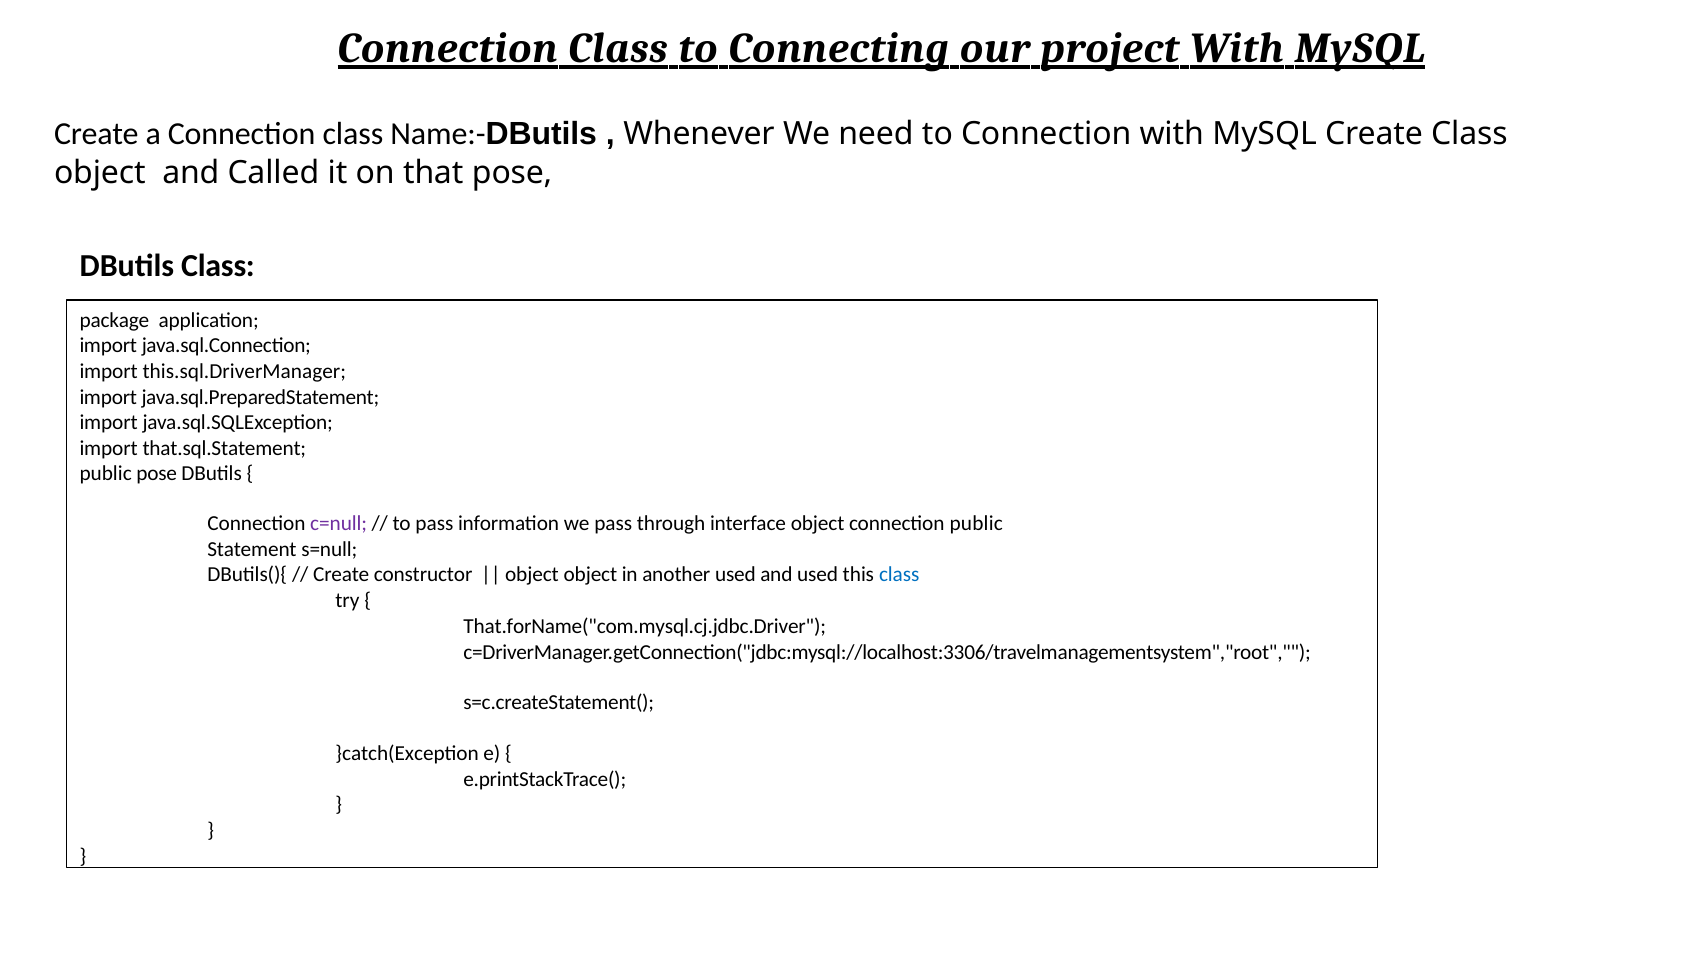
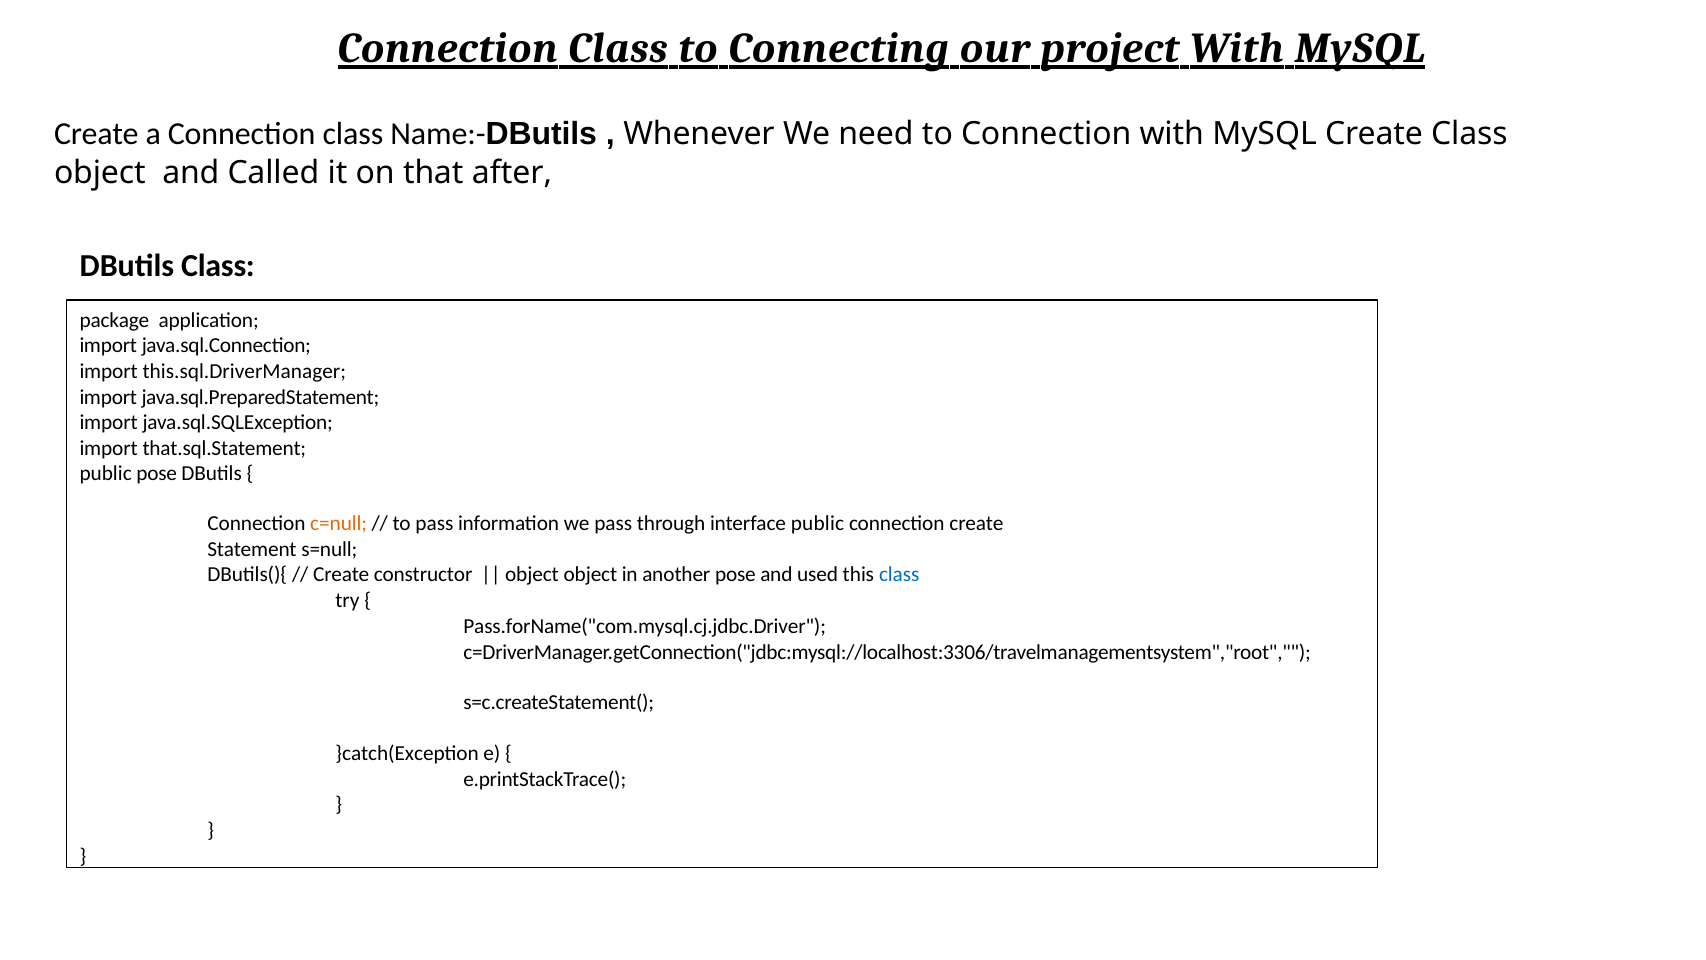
that pose: pose -> after
c=null colour: purple -> orange
interface object: object -> public
connection public: public -> create
another used: used -> pose
That.forName("com.mysql.cj.jdbc.Driver: That.forName("com.mysql.cj.jdbc.Driver -> Pass.forName("com.mysql.cj.jdbc.Driver
